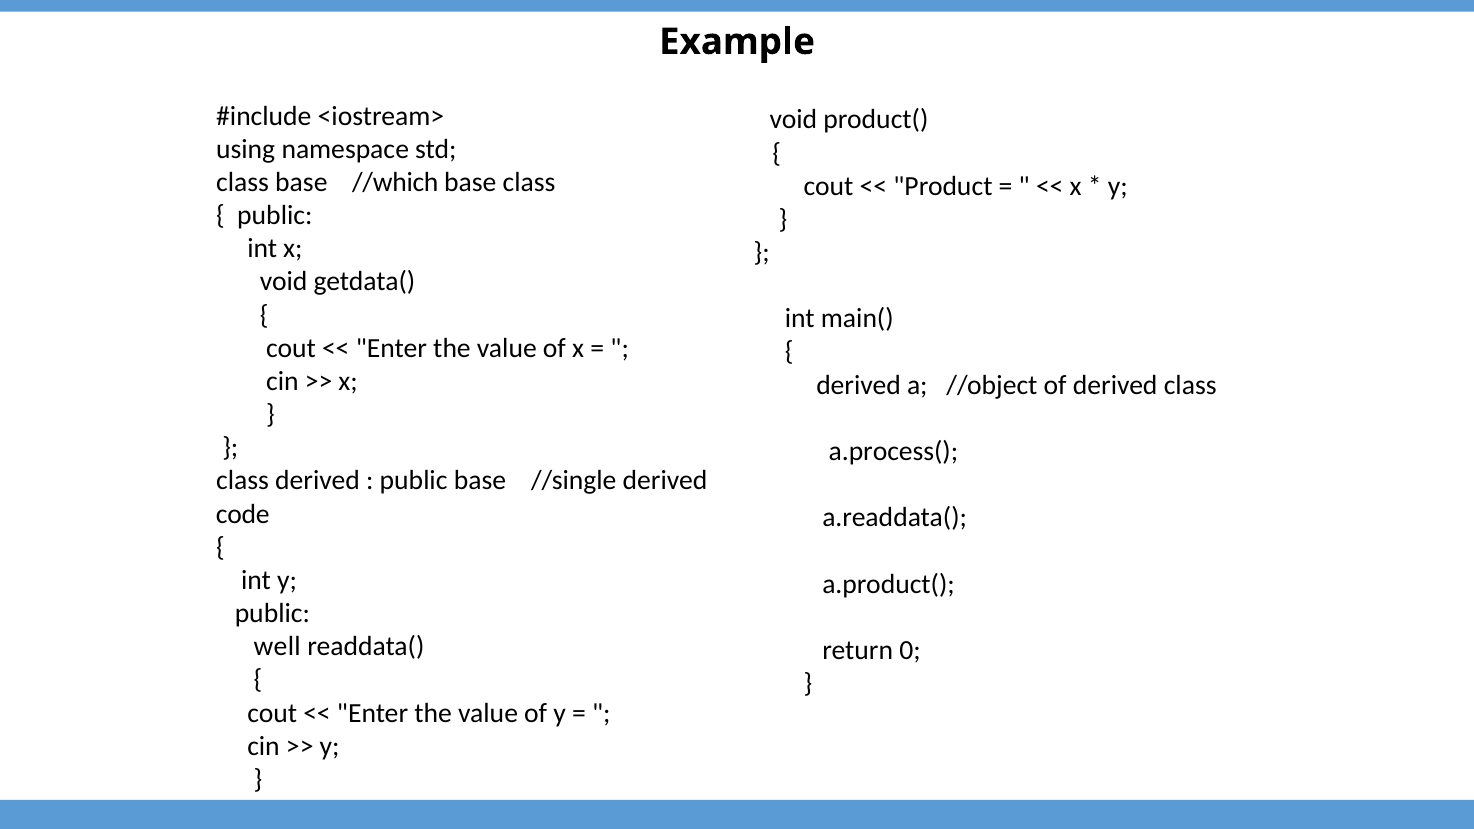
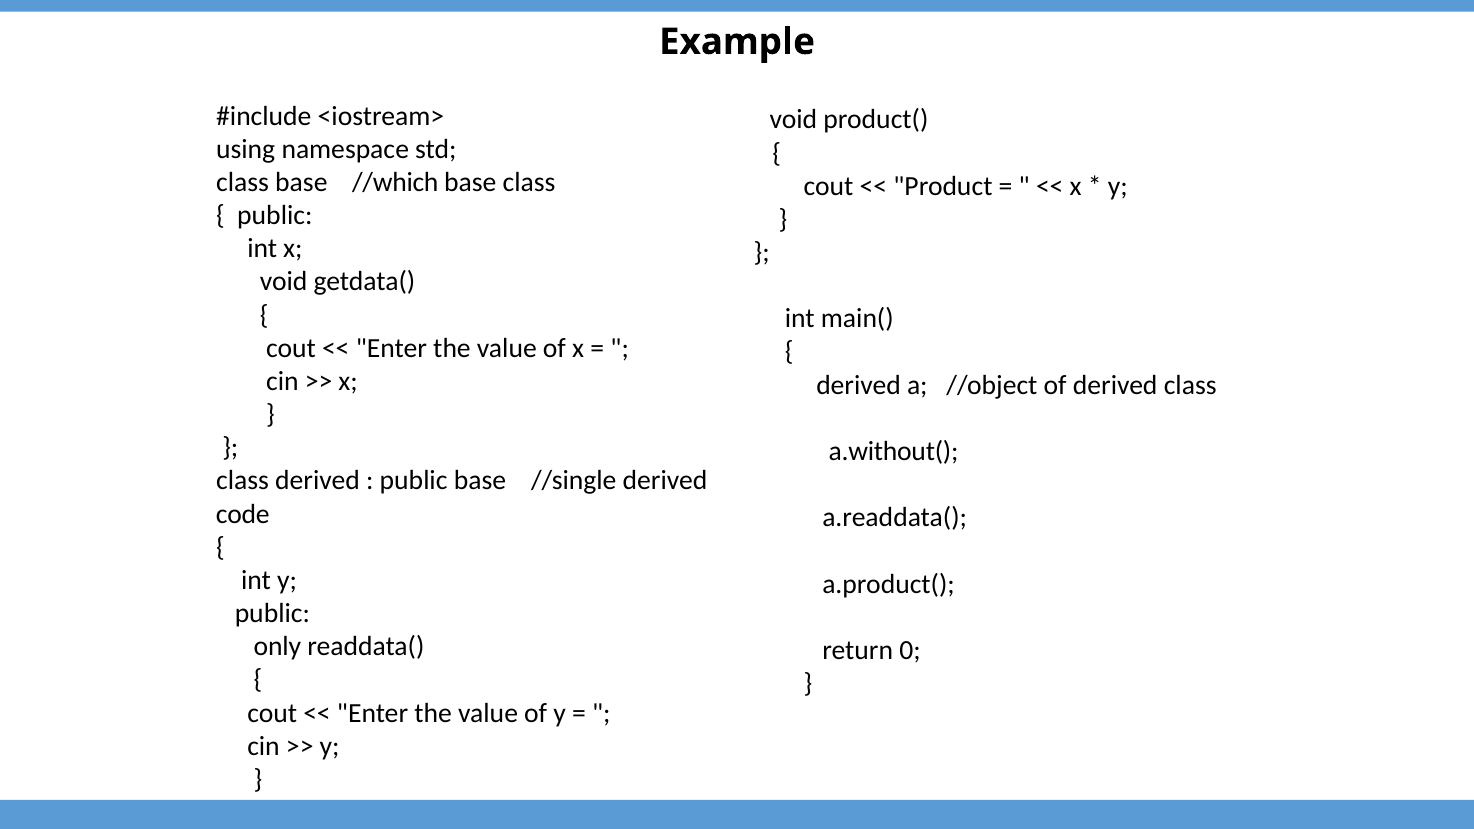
a.process(: a.process( -> a.without(
well: well -> only
